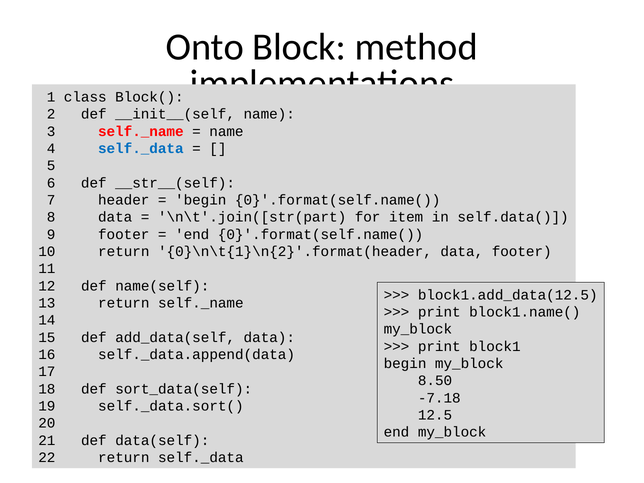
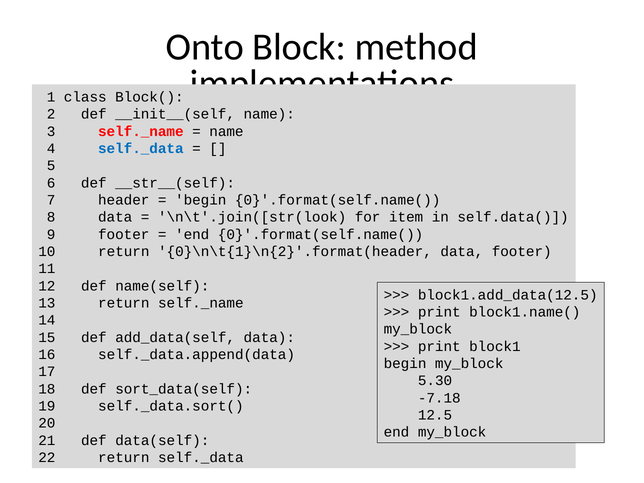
\n\t'.join([str(part: \n\t'.join([str(part -> \n\t'.join([str(look
8.50: 8.50 -> 5.30
